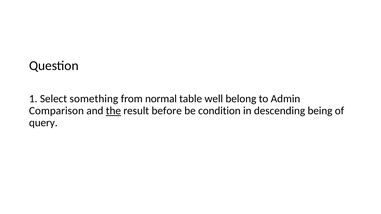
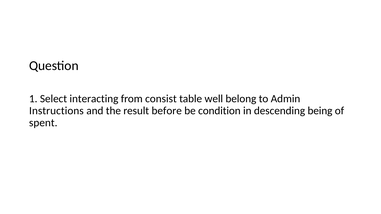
something: something -> interacting
normal: normal -> consist
Comparison: Comparison -> Instructions
the underline: present -> none
query: query -> spent
